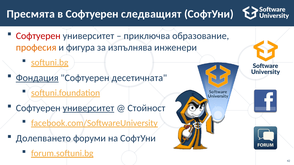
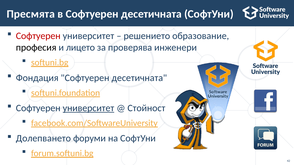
в Софтуерен следващият: следващият -> десетичната
приключва: приключва -> решението
професия colour: orange -> black
фигура: фигура -> лицето
изпълнява: изпълнява -> проверява
Фондация underline: present -> none
